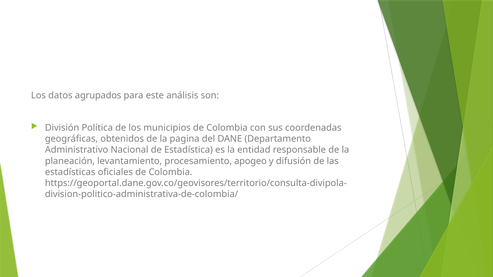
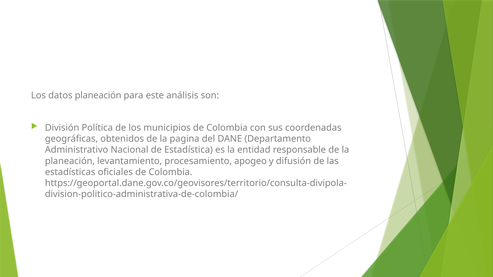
datos agrupados: agrupados -> planeación
